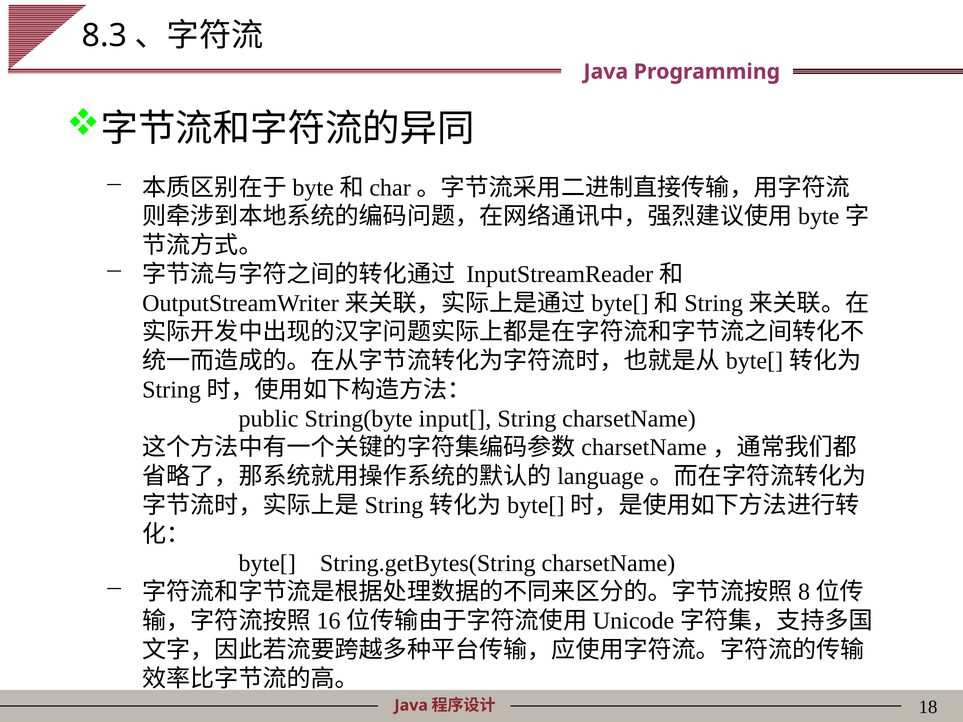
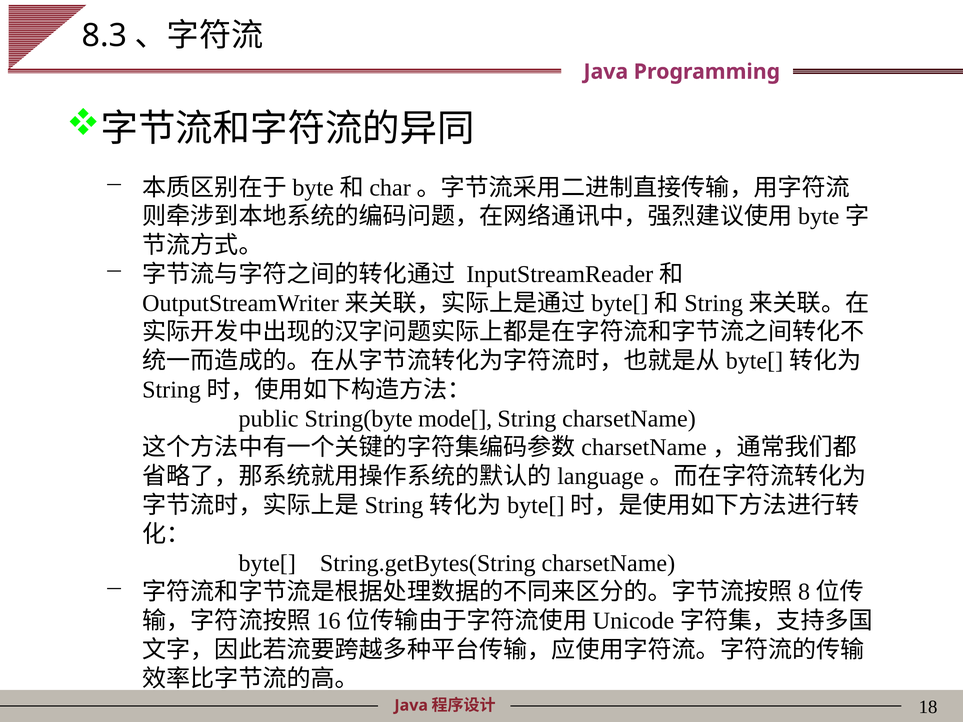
input[: input[ -> mode[
